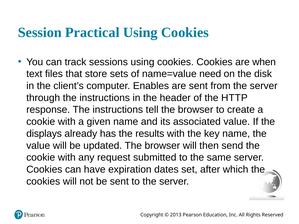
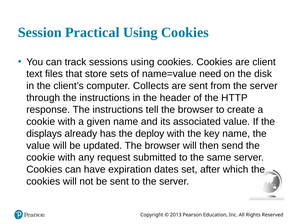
when: when -> client
Enables: Enables -> Collects
results: results -> deploy
